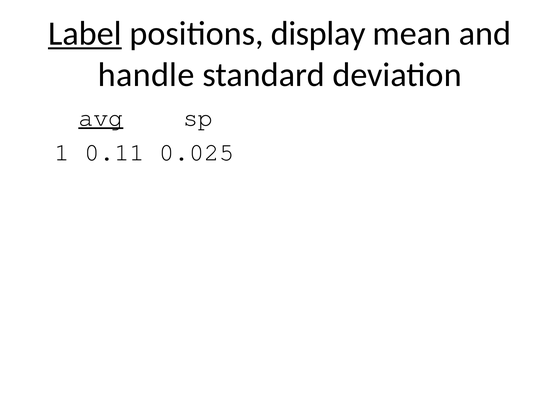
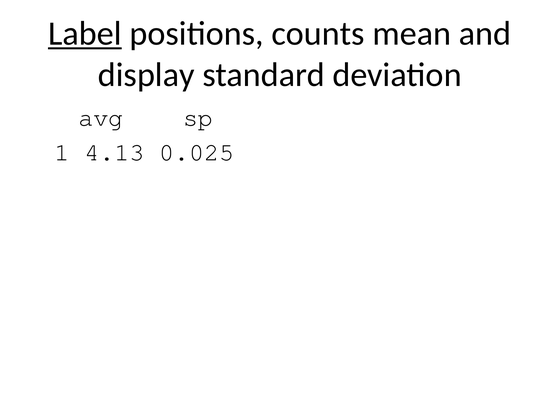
display: display -> counts
handle: handle -> display
avg underline: present -> none
0.11: 0.11 -> 4.13
